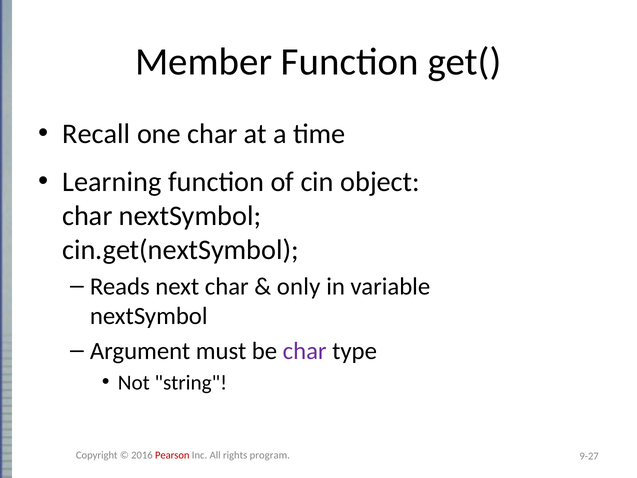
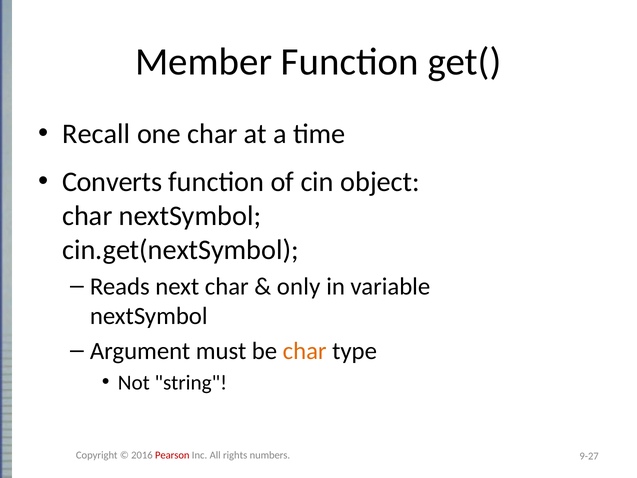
Learning: Learning -> Converts
char at (305, 351) colour: purple -> orange
program: program -> numbers
